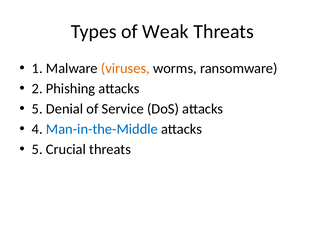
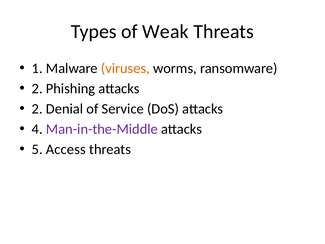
5 at (37, 109): 5 -> 2
Man-in-the-Middle colour: blue -> purple
Crucial: Crucial -> Access
